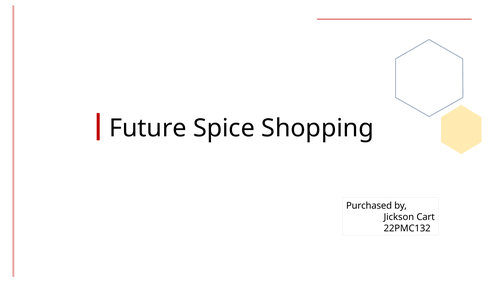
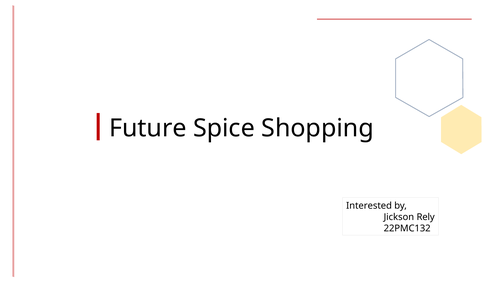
Purchased: Purchased -> Interested
Cart: Cart -> Rely
